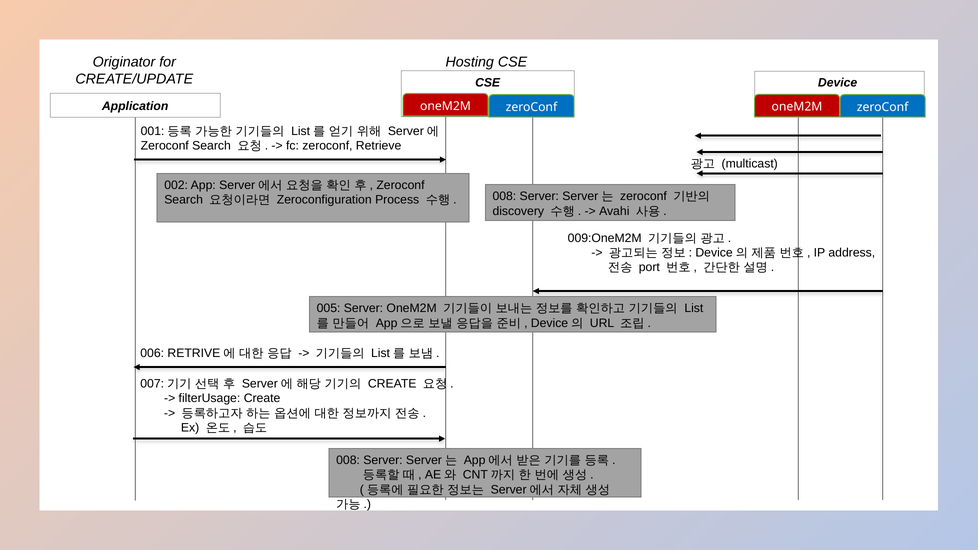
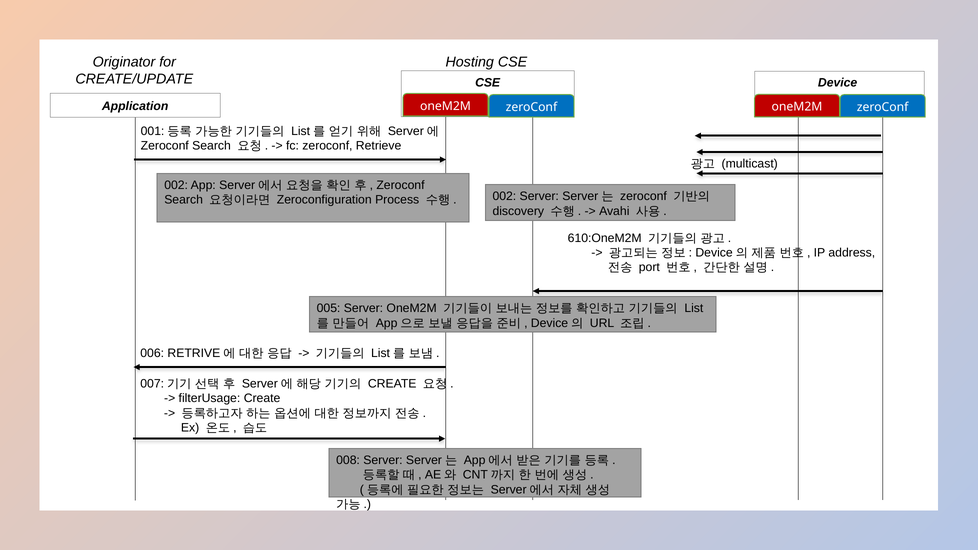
008 at (504, 196): 008 -> 002
009:OneM2M: 009:OneM2M -> 610:OneM2M
